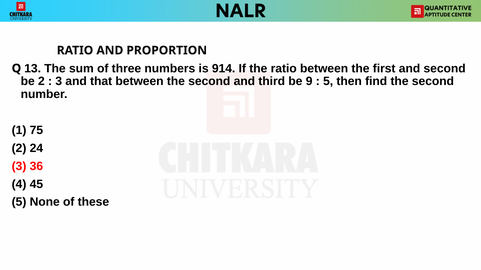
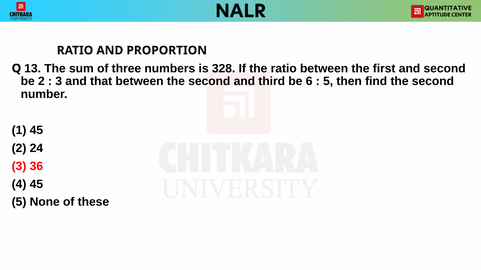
914: 914 -> 328
9: 9 -> 6
75 at (36, 130): 75 -> 45
